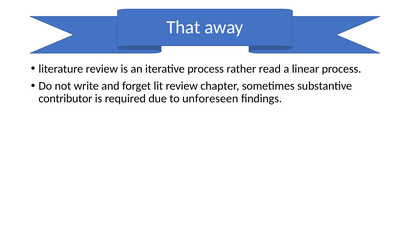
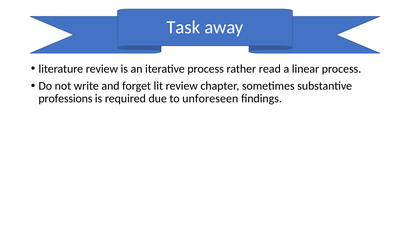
That: That -> Task
contributor: contributor -> professions
